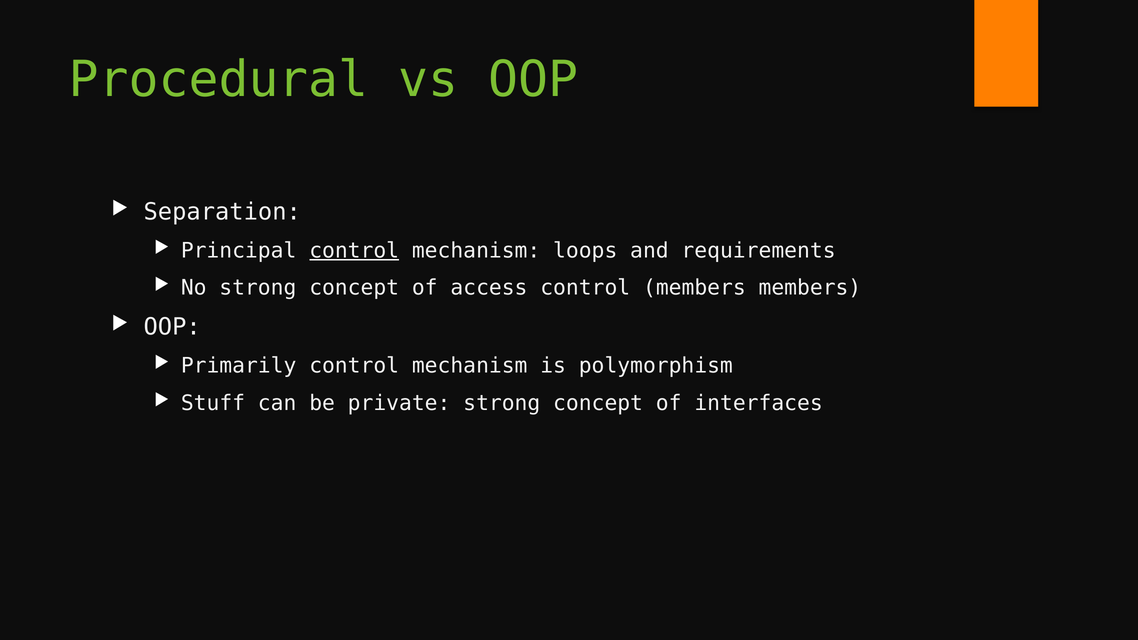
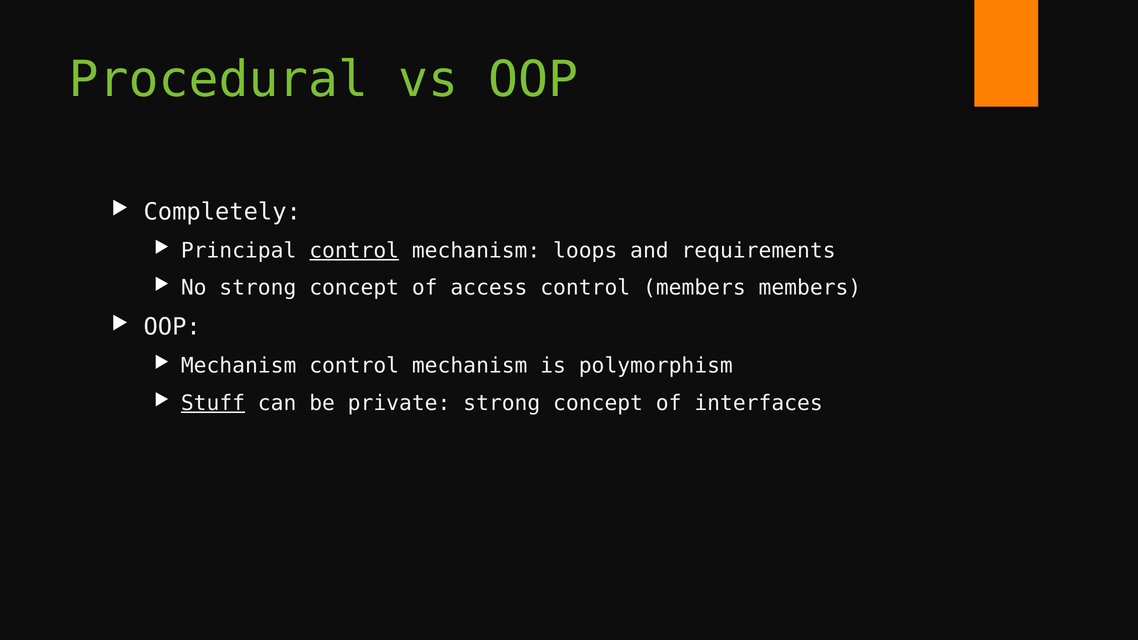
Separation: Separation -> Completely
Primarily at (239, 366): Primarily -> Mechanism
Stuff underline: none -> present
